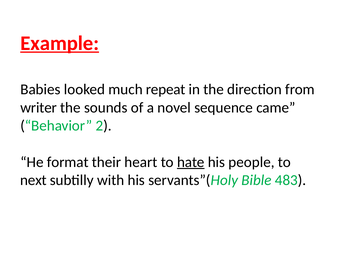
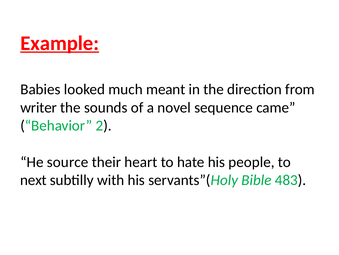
repeat: repeat -> meant
format: format -> source
hate underline: present -> none
